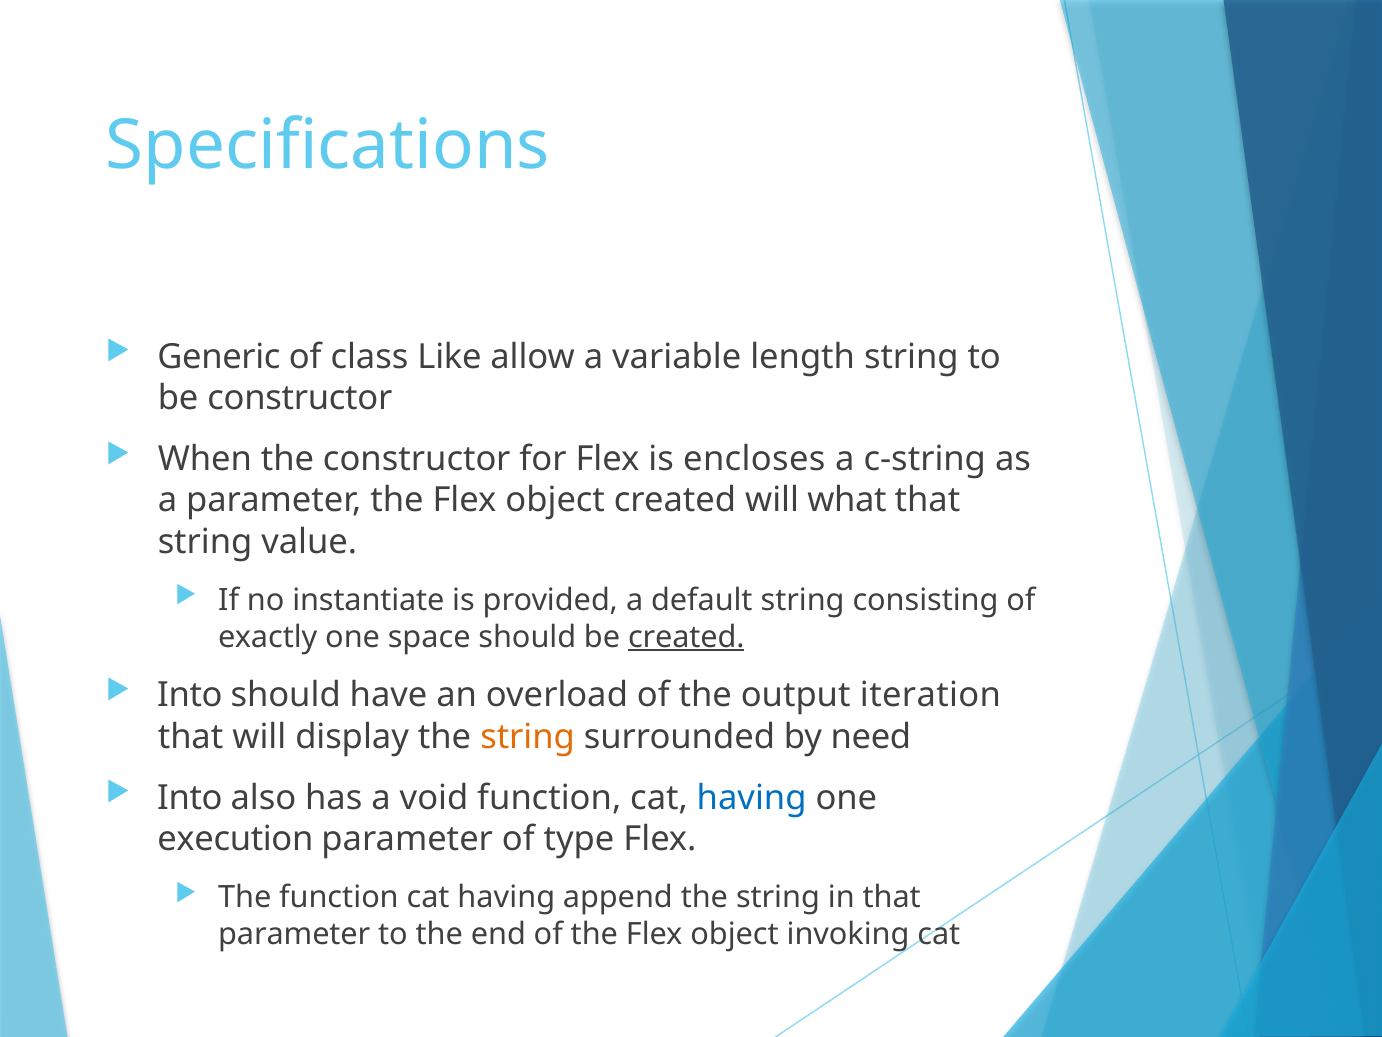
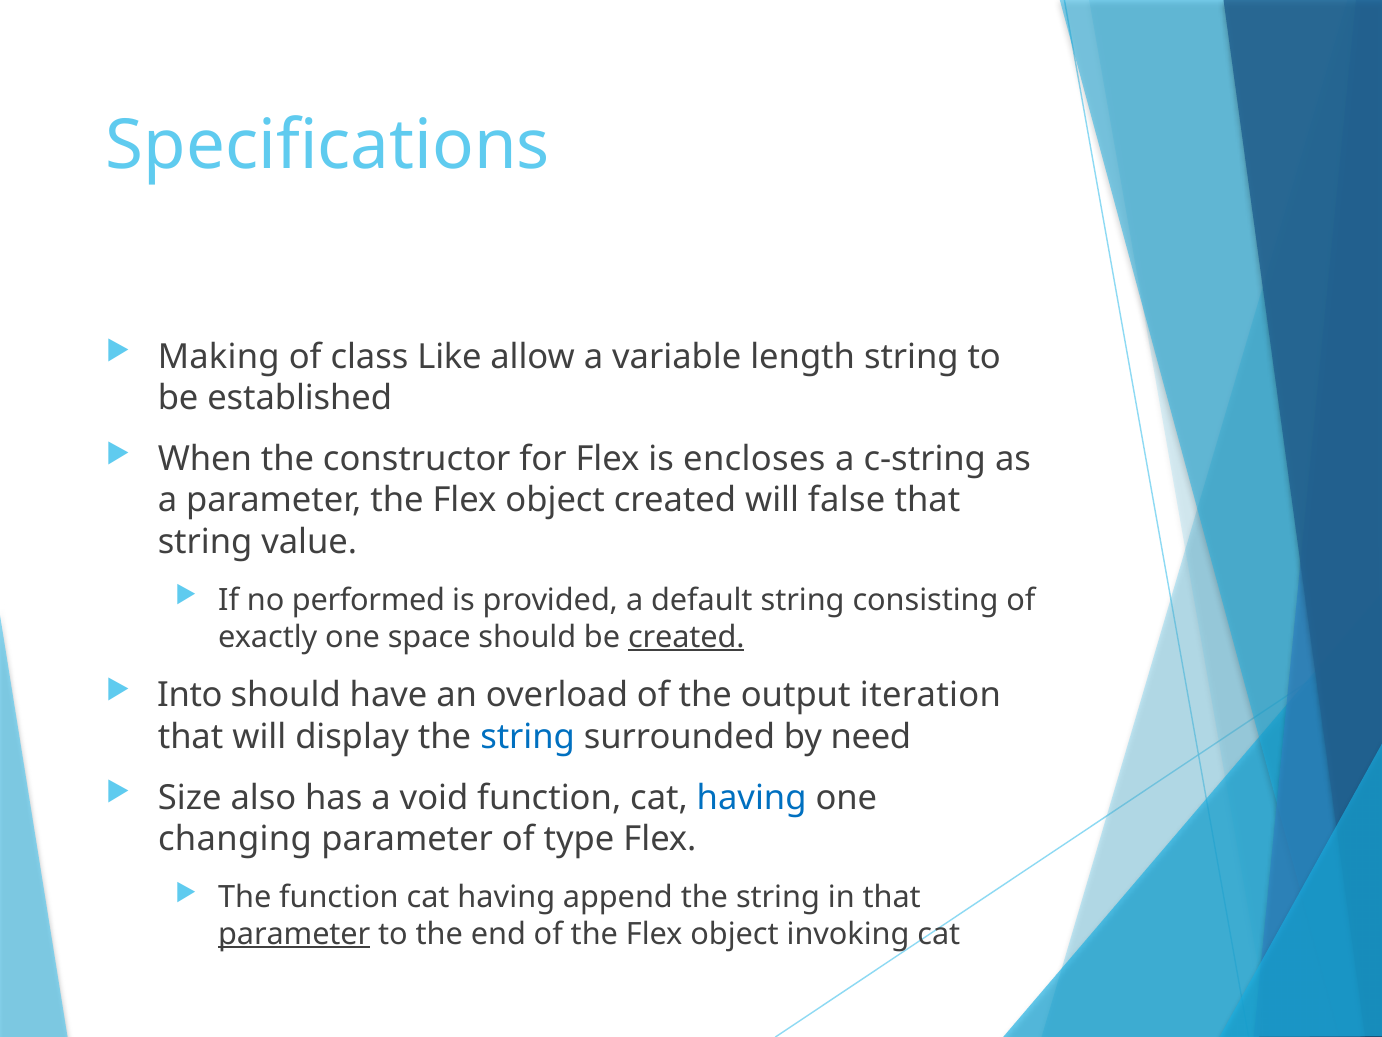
Generic: Generic -> Making
be constructor: constructor -> established
what: what -> false
instantiate: instantiate -> performed
string at (528, 737) colour: orange -> blue
Into at (190, 797): Into -> Size
execution: execution -> changing
parameter at (294, 934) underline: none -> present
